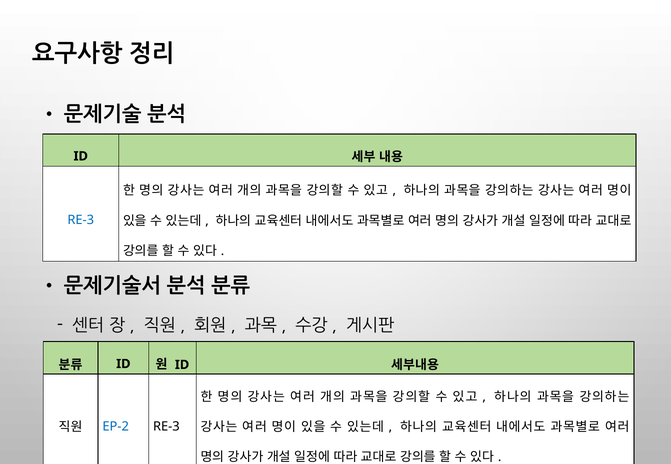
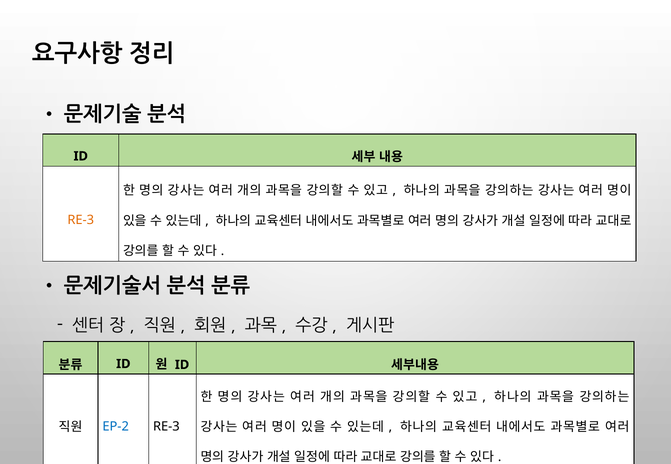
RE-3 at (81, 220) colour: blue -> orange
